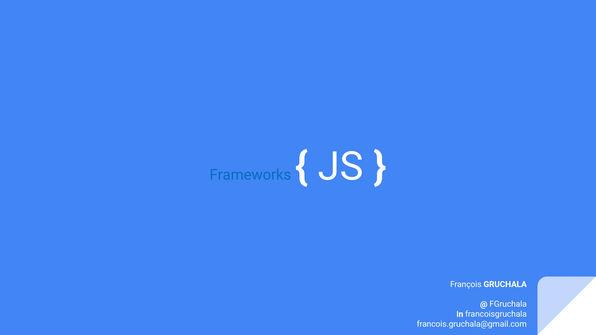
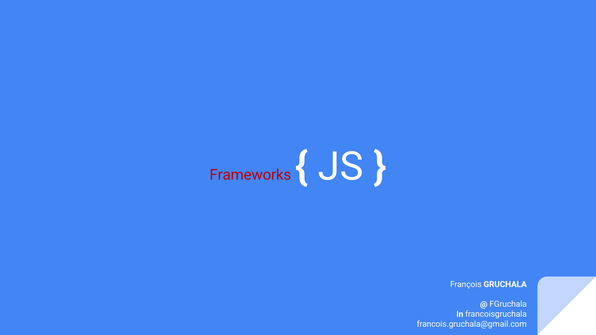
Frameworks colour: blue -> red
